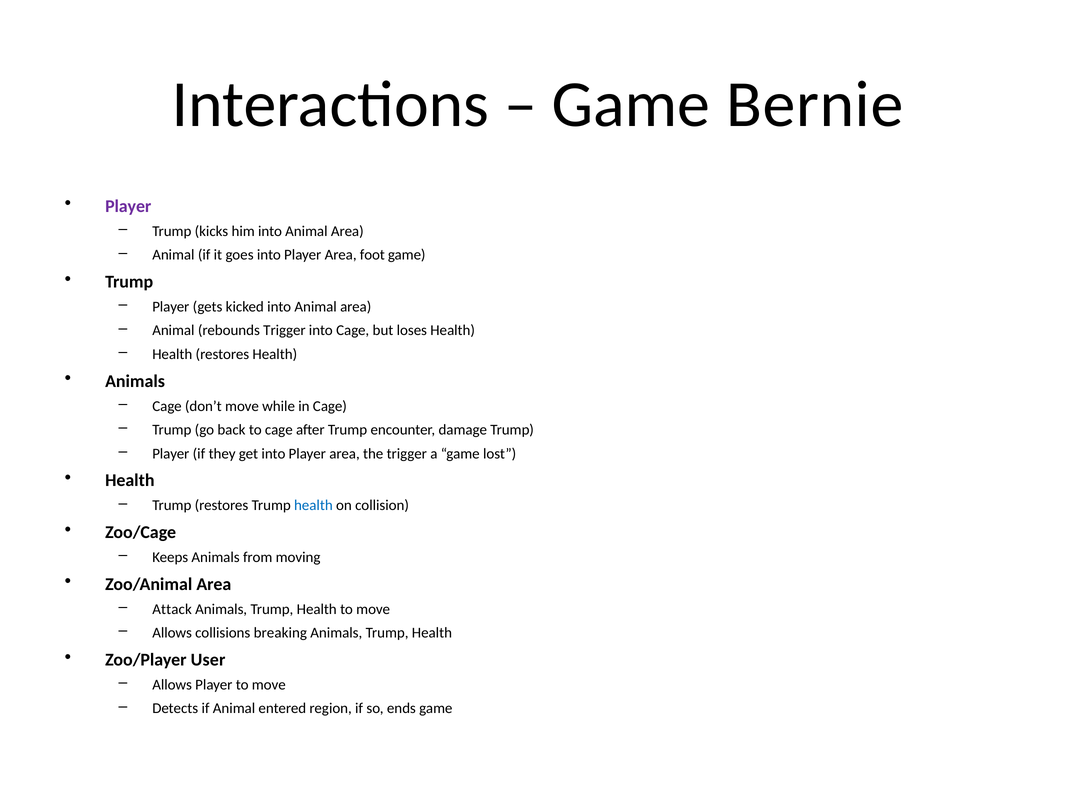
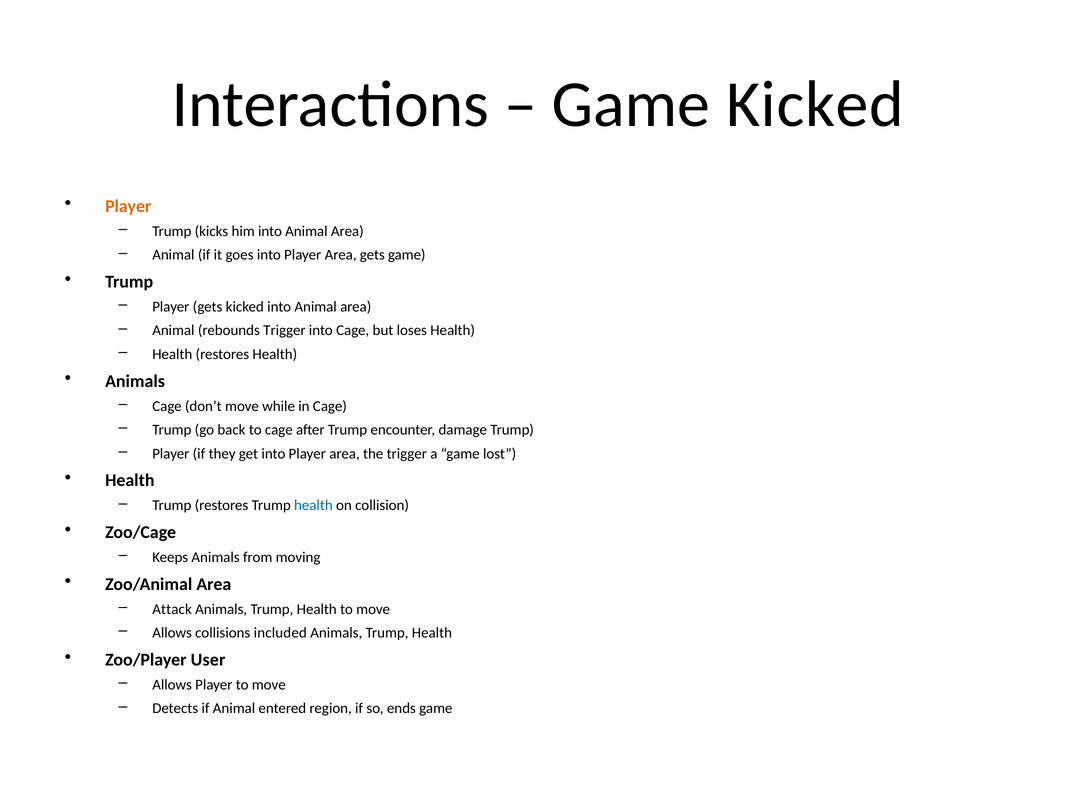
Game Bernie: Bernie -> Kicked
Player at (128, 206) colour: purple -> orange
Area foot: foot -> gets
breaking: breaking -> included
